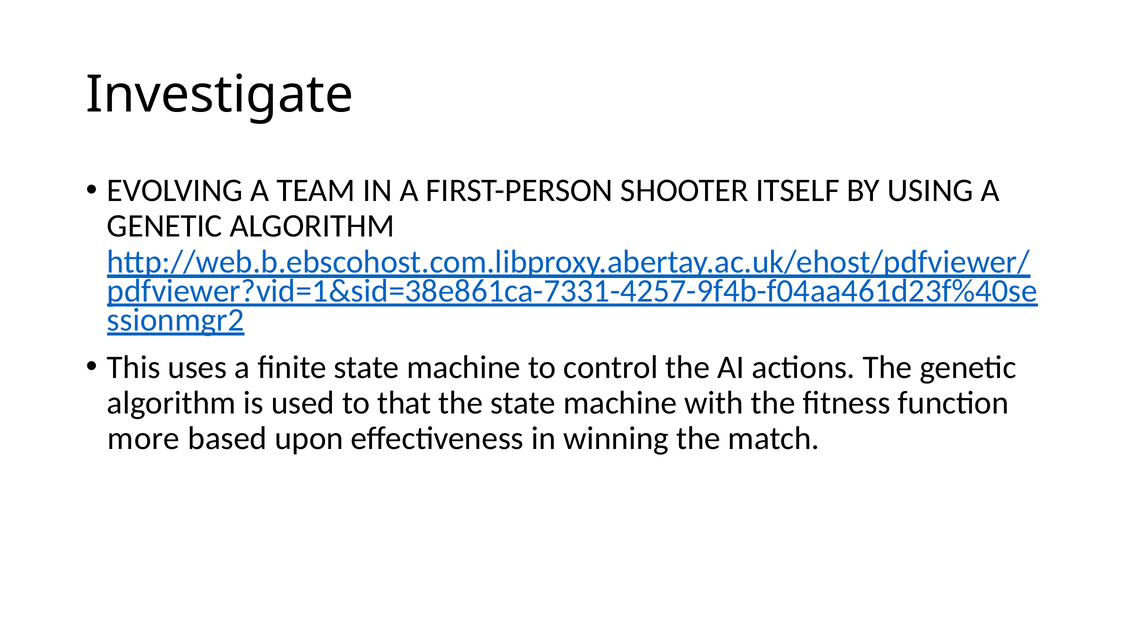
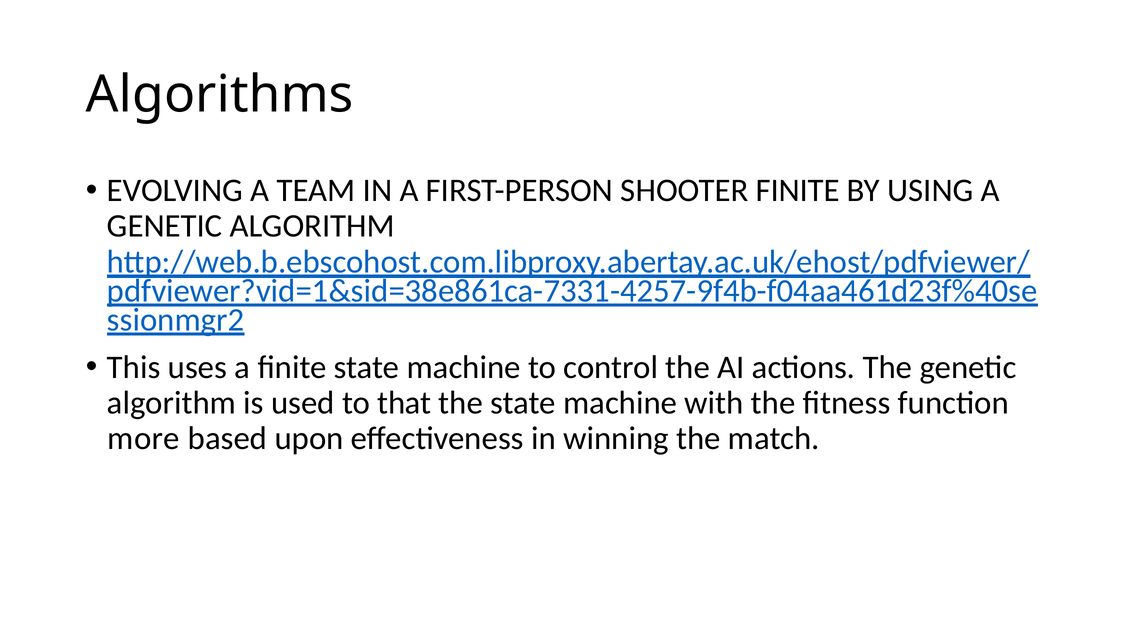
Investigate: Investigate -> Algorithms
SHOOTER ITSELF: ITSELF -> FINITE
